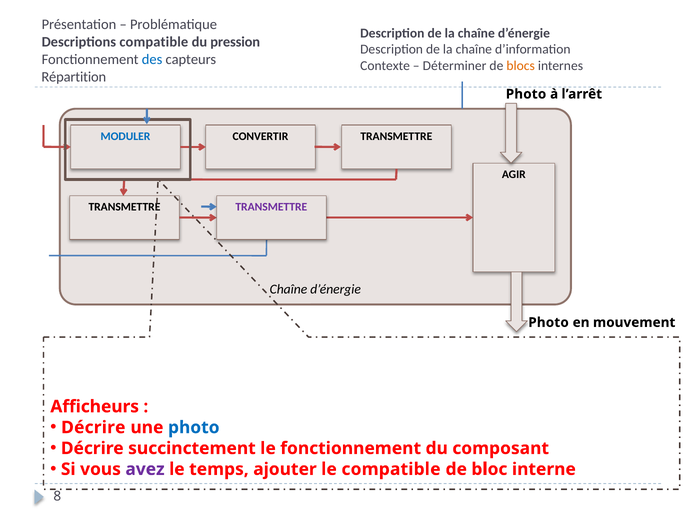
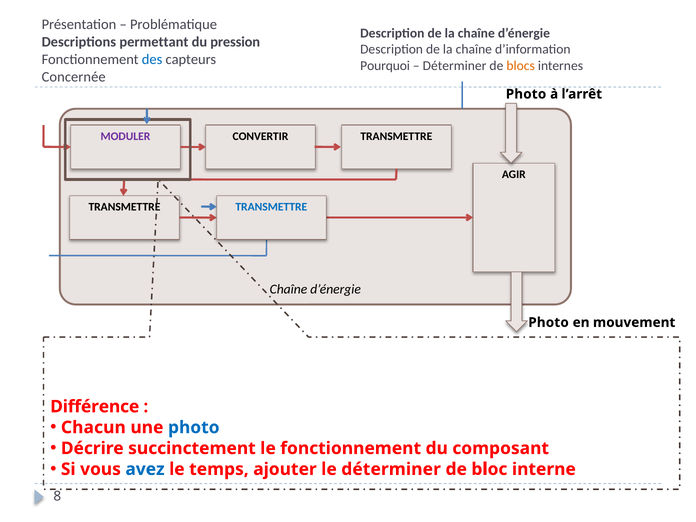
Descriptions compatible: compatible -> permettant
Contexte: Contexte -> Pourquoi
Répartition: Répartition -> Concernée
MODULER colour: blue -> purple
TRANSMETTRE at (271, 207) colour: purple -> blue
Afficheurs: Afficheurs -> Différence
Décrire at (93, 427): Décrire -> Chacun
avez colour: purple -> blue
le compatible: compatible -> déterminer
